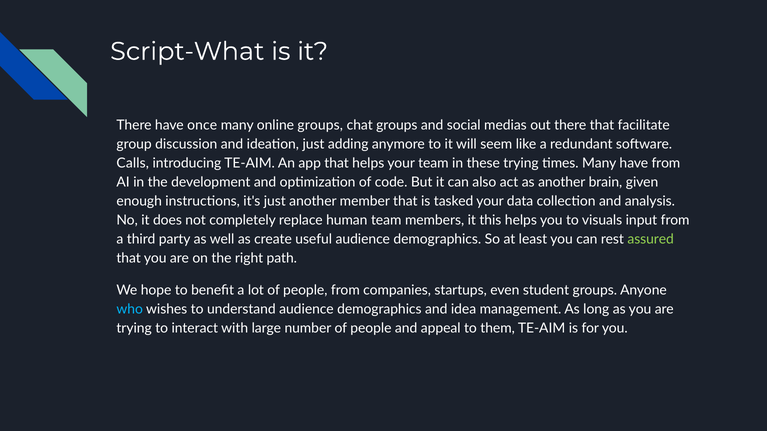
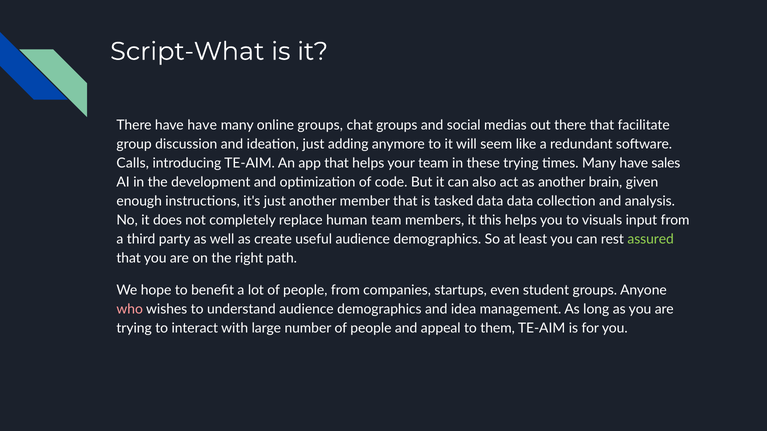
have once: once -> have
have from: from -> sales
tasked your: your -> data
who colour: light blue -> pink
